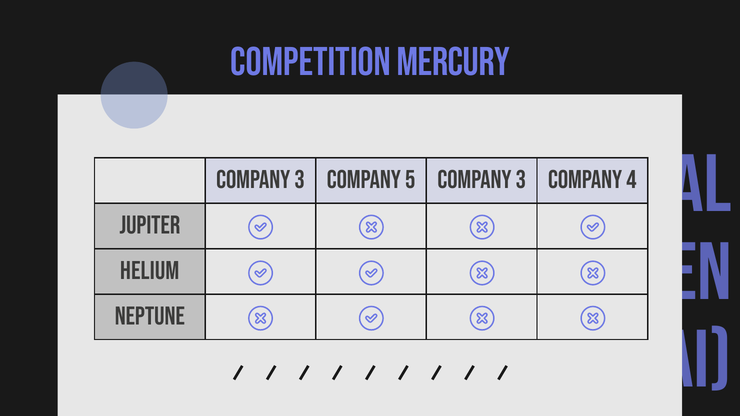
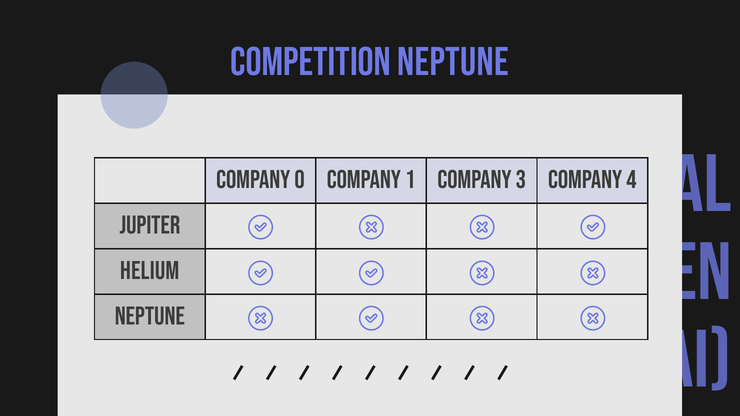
COMPETITION MERCURY: MERCURY -> NEPTUNE
3 at (300, 180): 3 -> 0
5: 5 -> 1
